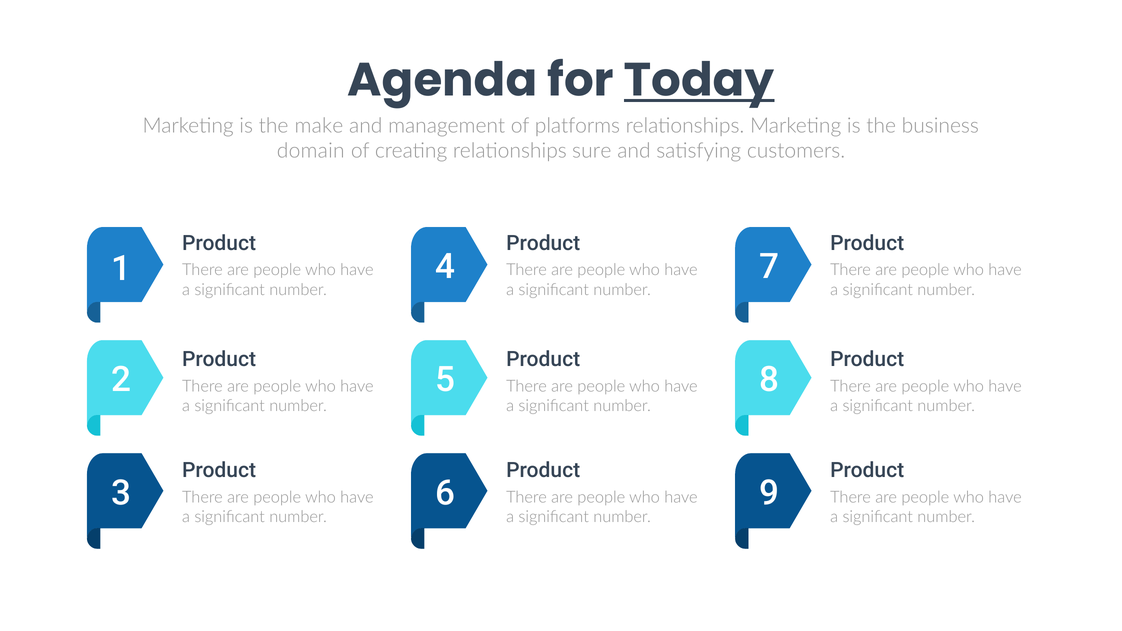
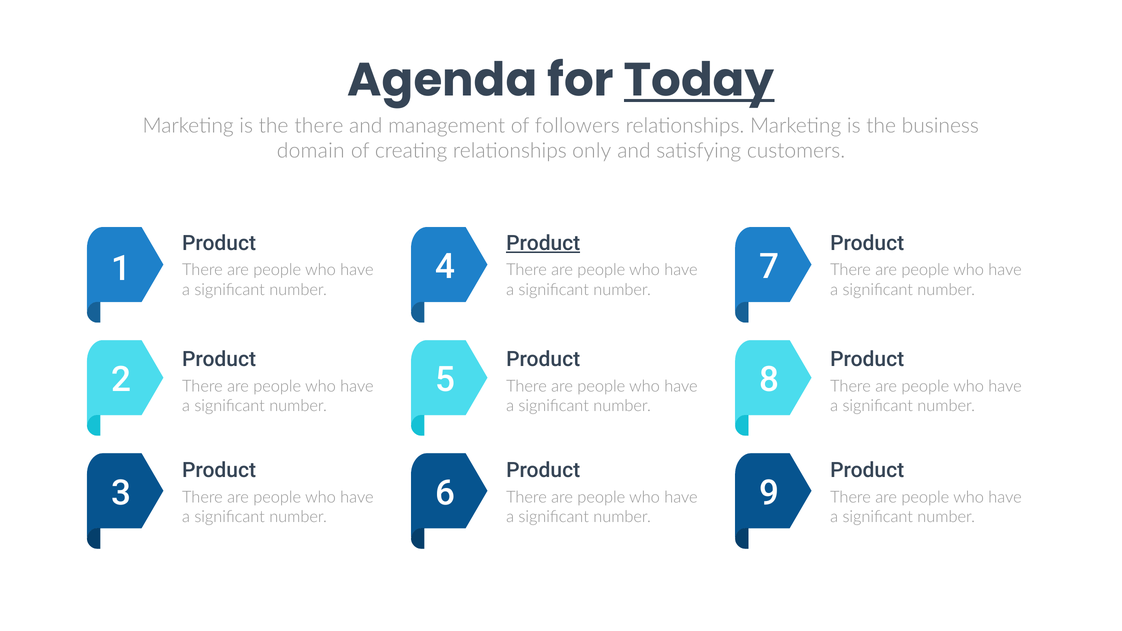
the make: make -> there
platforms: platforms -> followers
sure: sure -> only
Product at (543, 243) underline: none -> present
